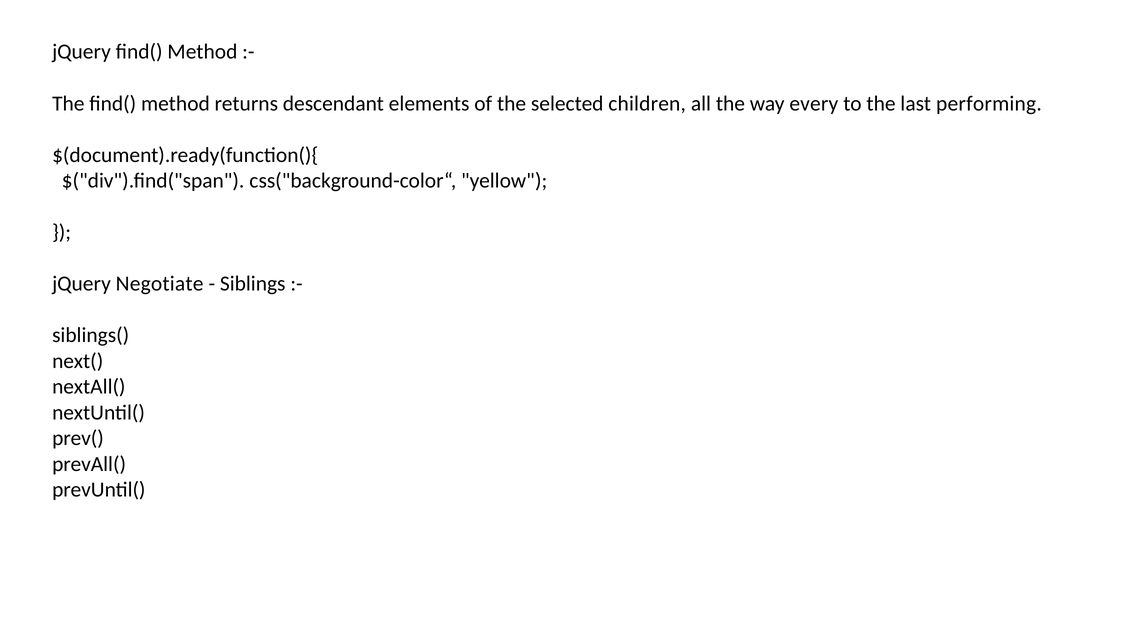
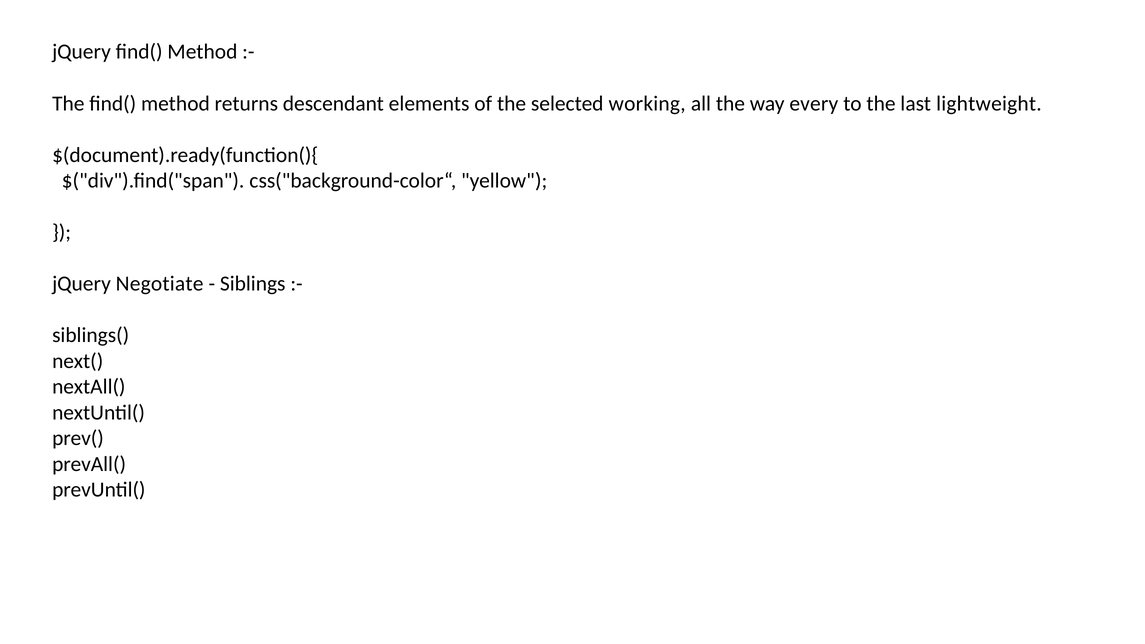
children: children -> working
performing: performing -> lightweight
